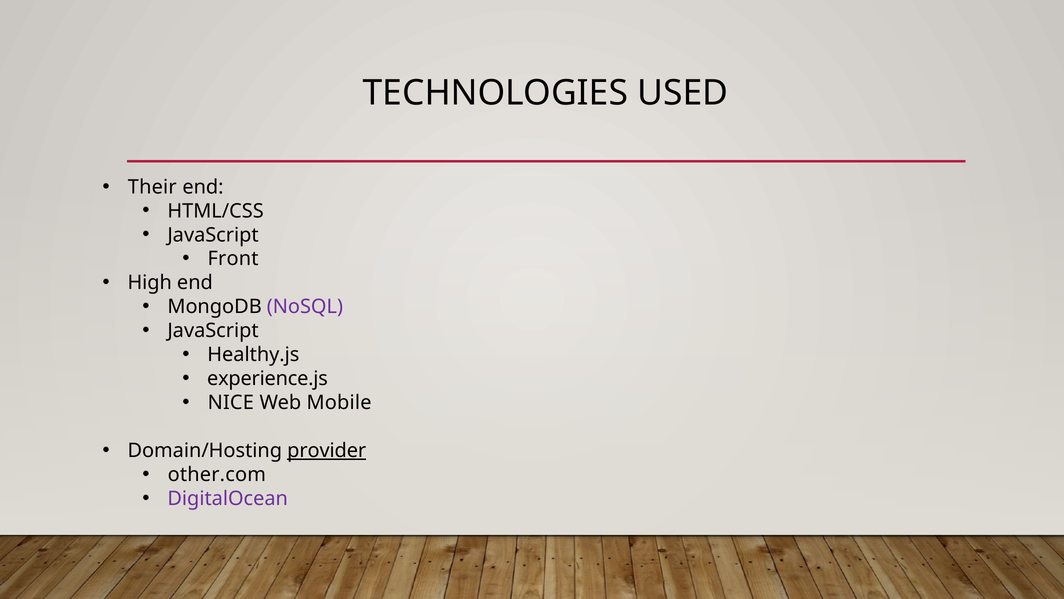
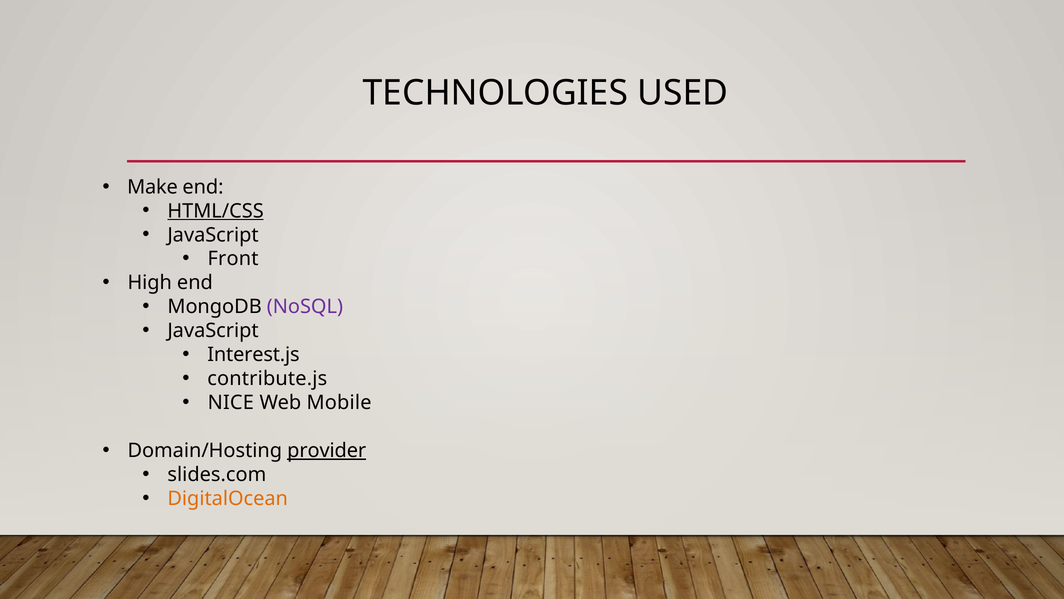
Their: Their -> Make
HTML/CSS underline: none -> present
Healthy.js: Healthy.js -> Interest.js
experience.js: experience.js -> contribute.js
other.com: other.com -> slides.com
DigitalOcean colour: purple -> orange
